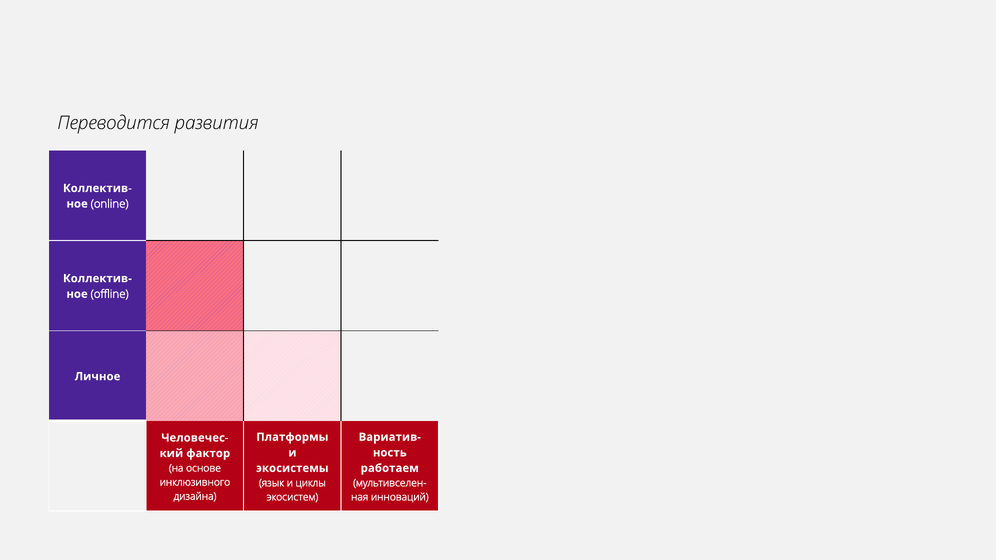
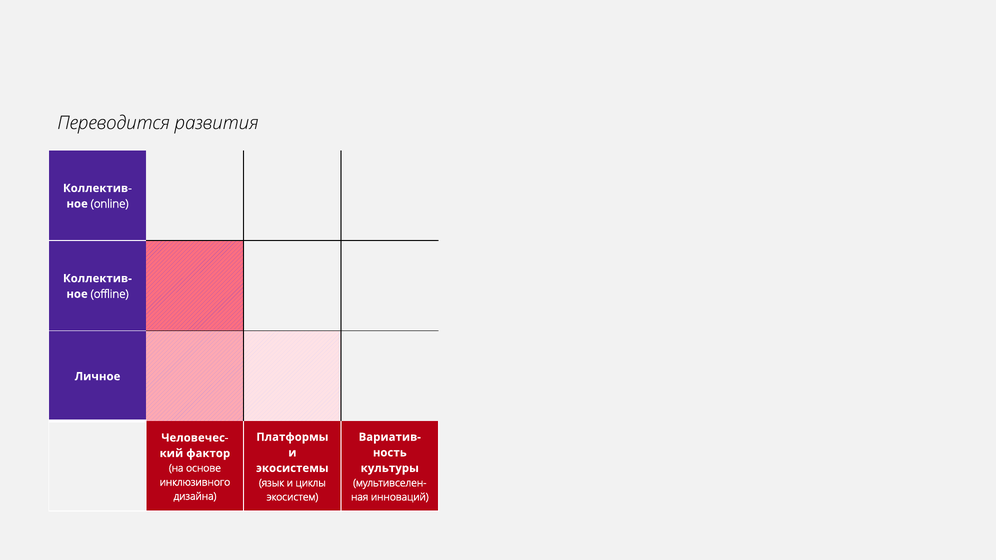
работаем: работаем -> культуры
